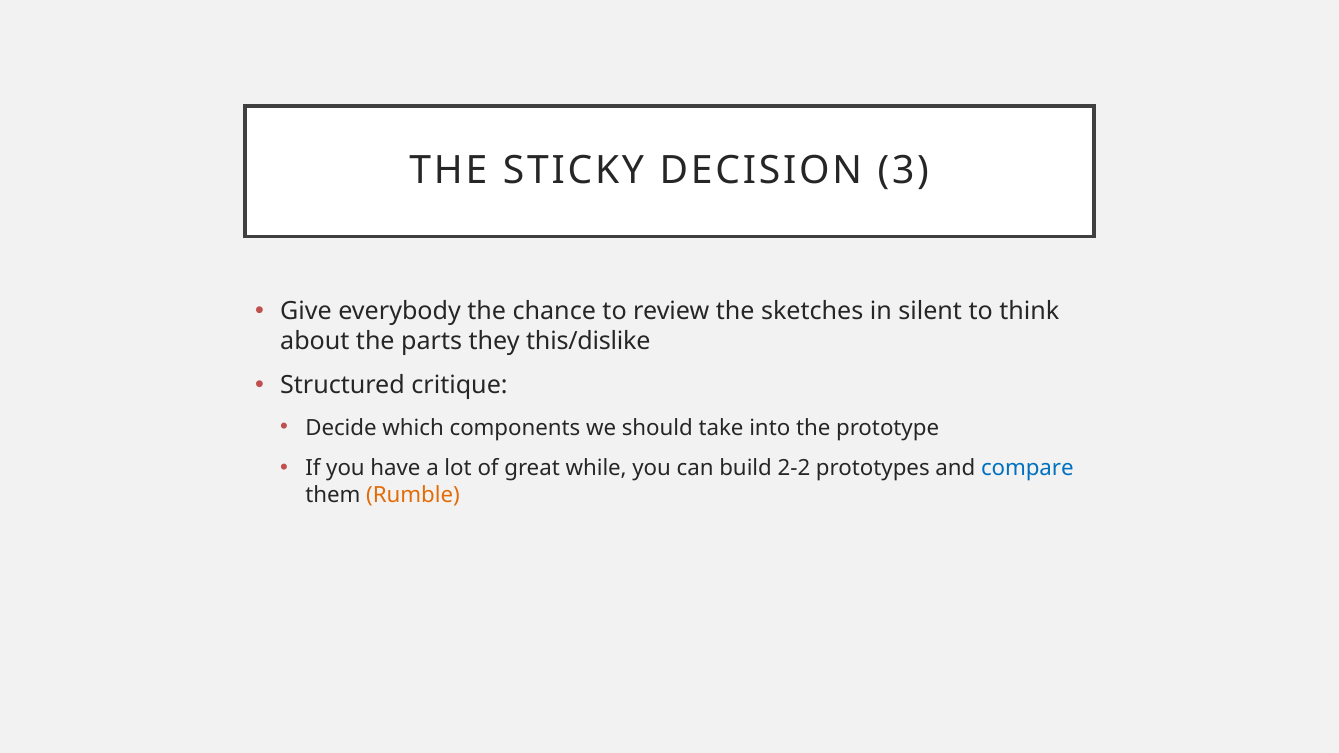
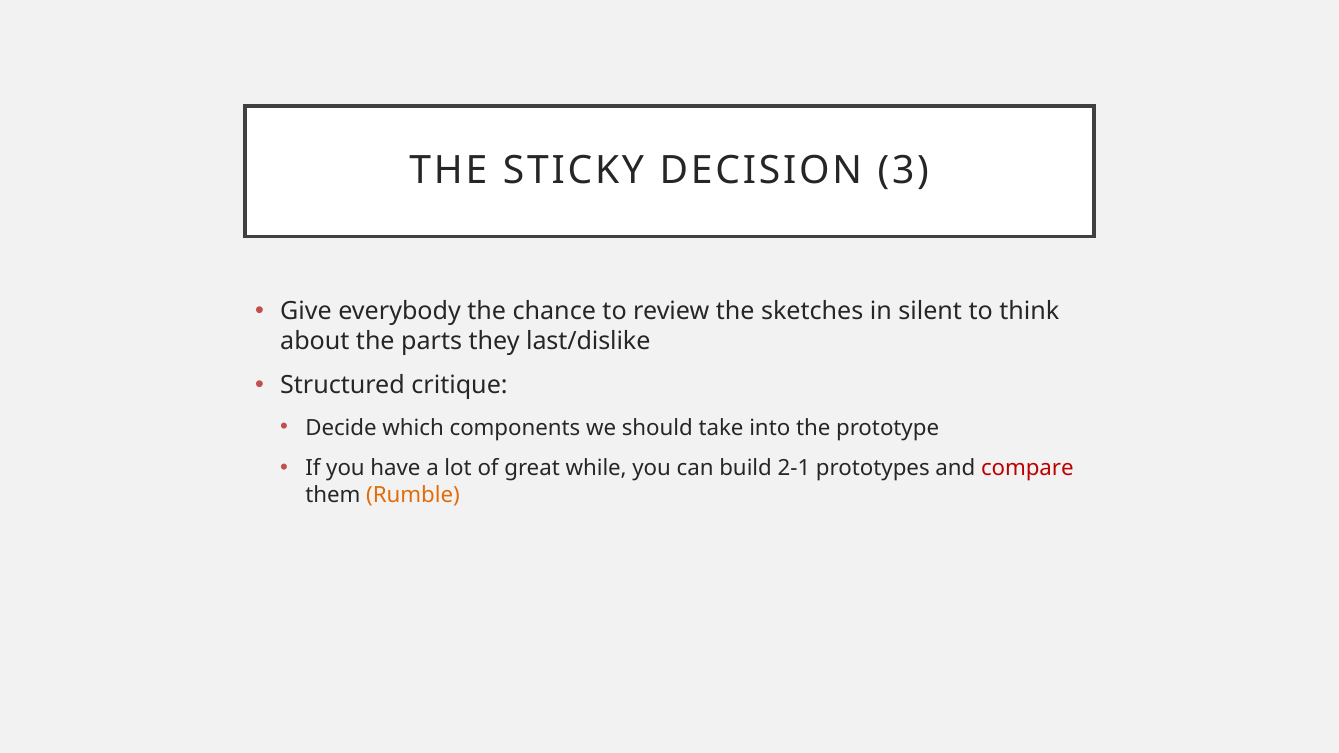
this/dislike: this/dislike -> last/dislike
2-2: 2-2 -> 2-1
compare colour: blue -> red
